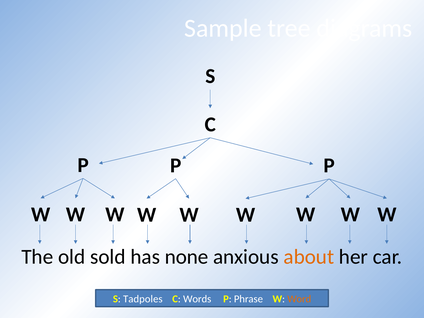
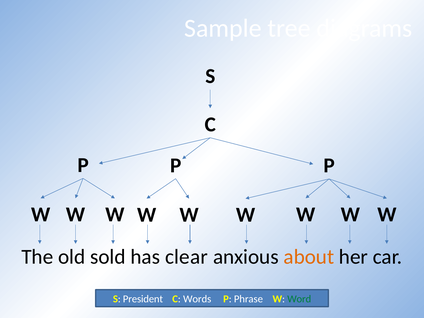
none: none -> clear
Tadpoles: Tadpoles -> President
Word colour: orange -> green
